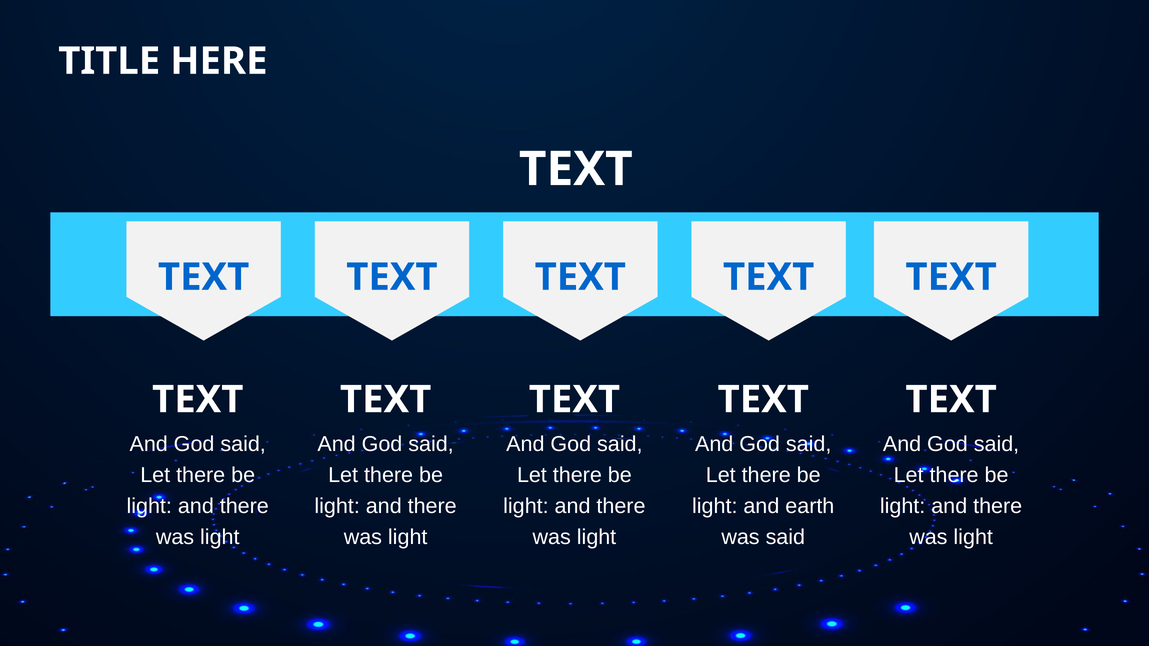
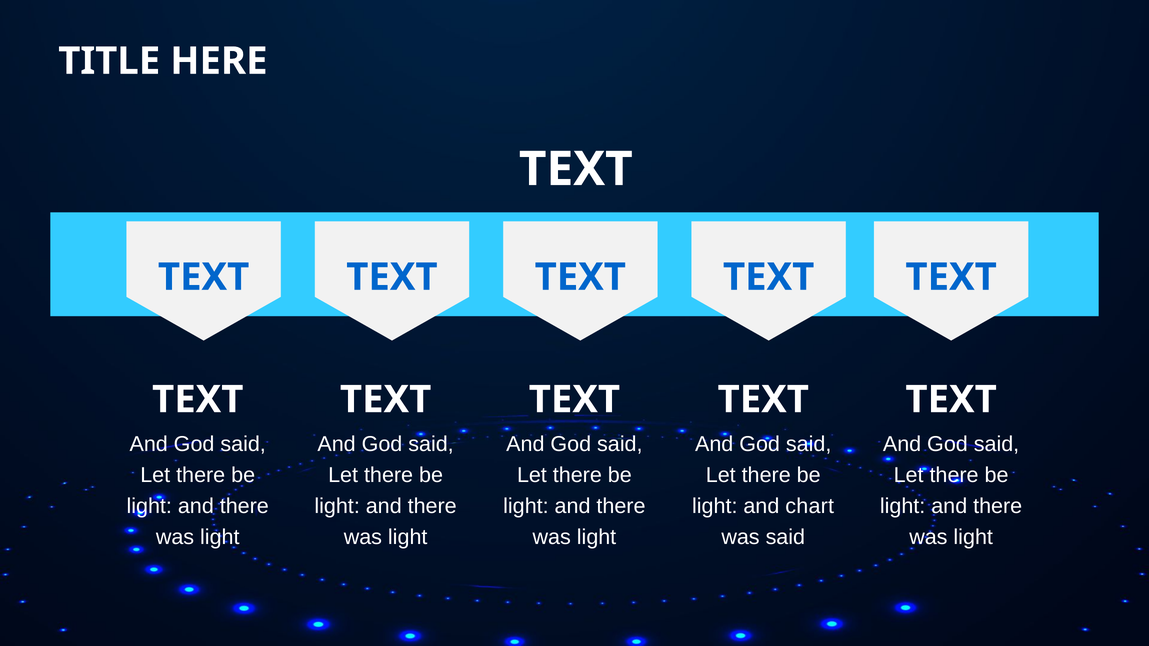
earth: earth -> chart
